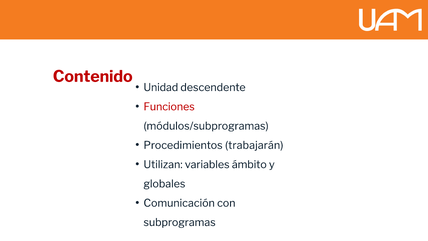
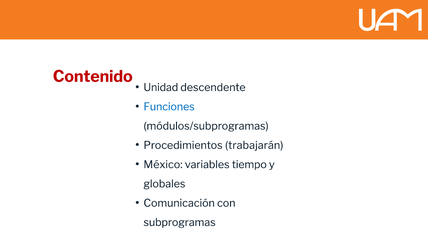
Funciones colour: red -> blue
Utilizan: Utilizan -> México
ámbito: ámbito -> tiempo
